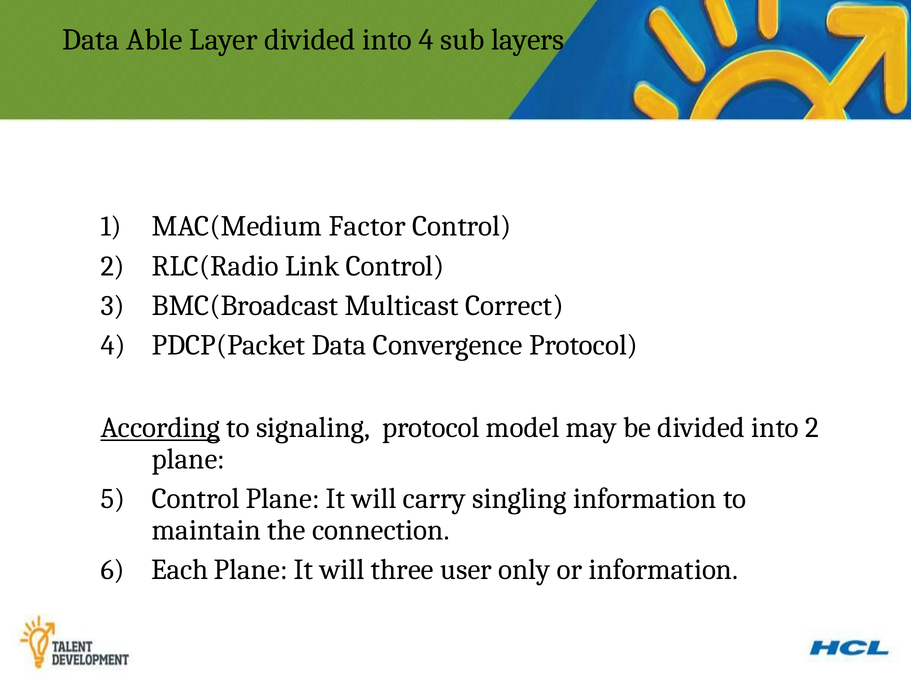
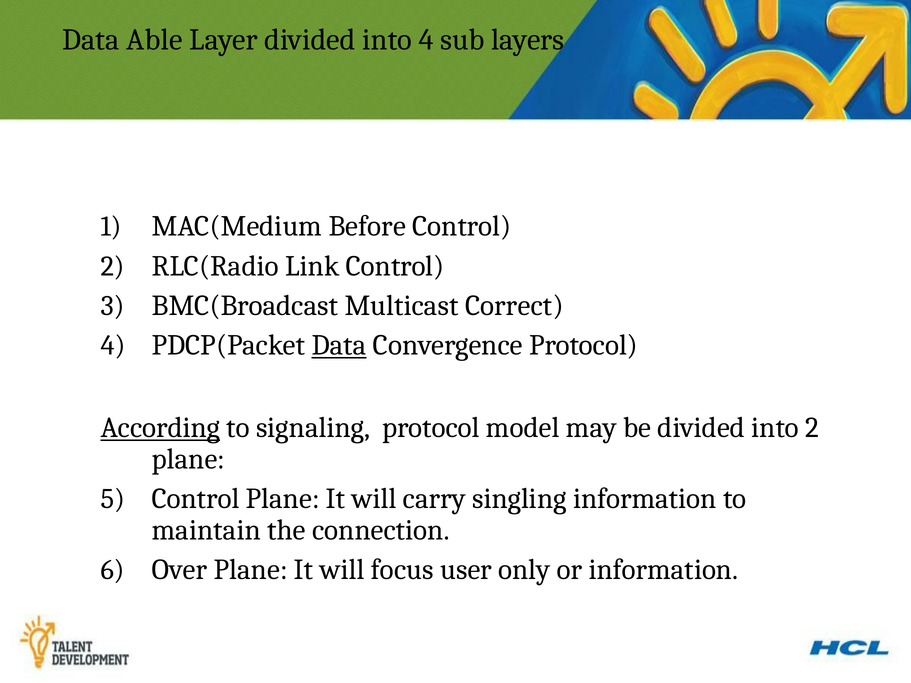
Factor: Factor -> Before
Data at (339, 345) underline: none -> present
Each: Each -> Over
three: three -> focus
